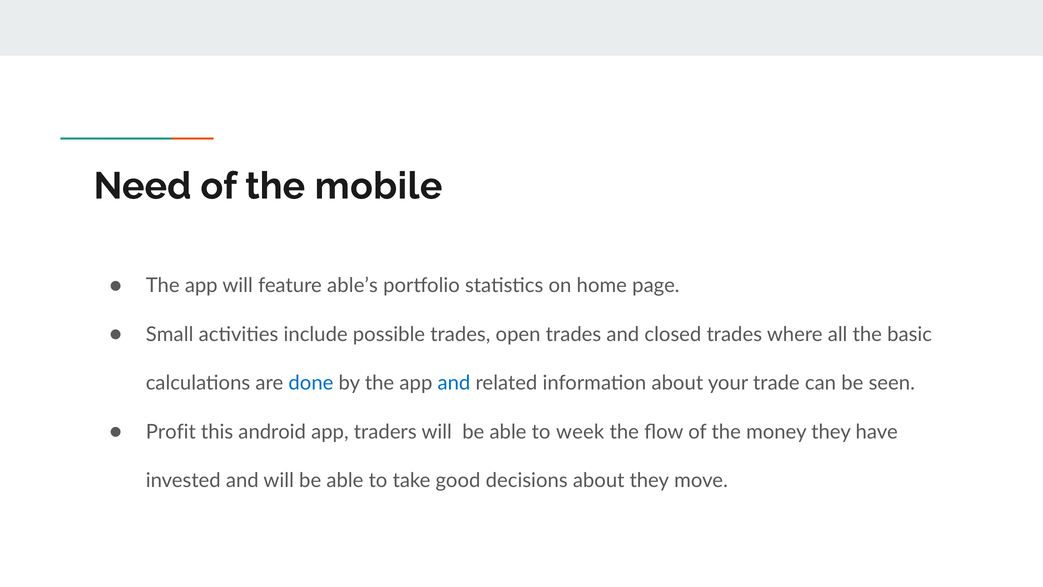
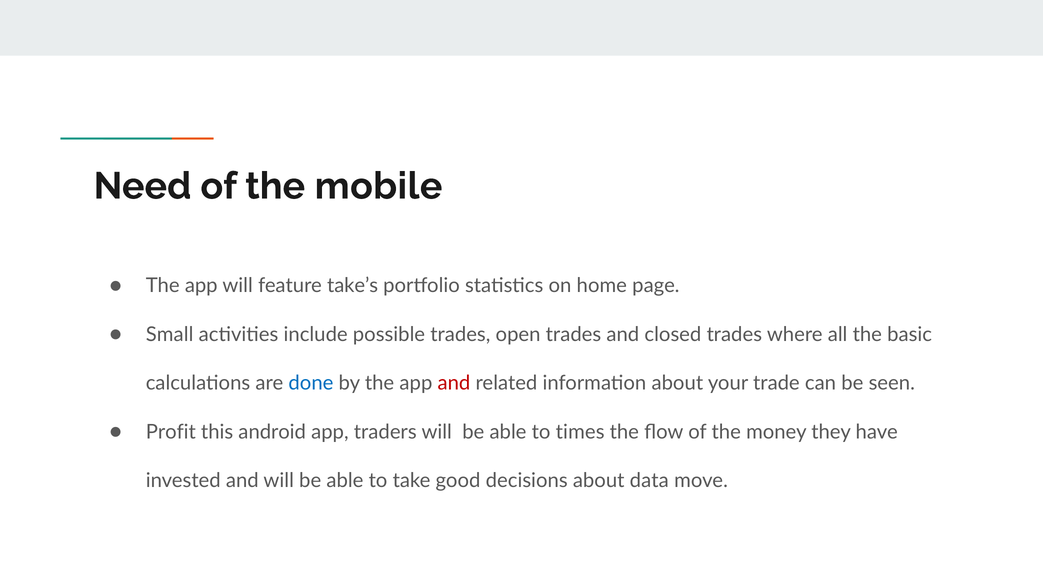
able’s: able’s -> take’s
and at (454, 383) colour: blue -> red
week: week -> times
about they: they -> data
